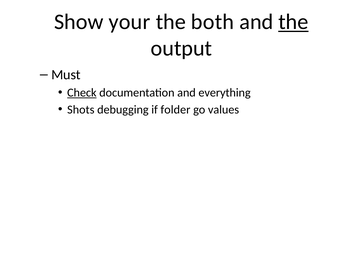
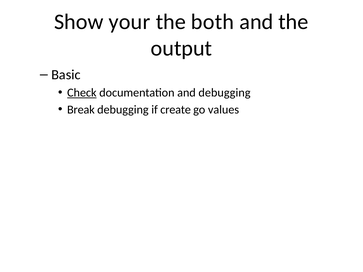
the at (293, 22) underline: present -> none
Must: Must -> Basic
and everything: everything -> debugging
Shots: Shots -> Break
folder: folder -> create
